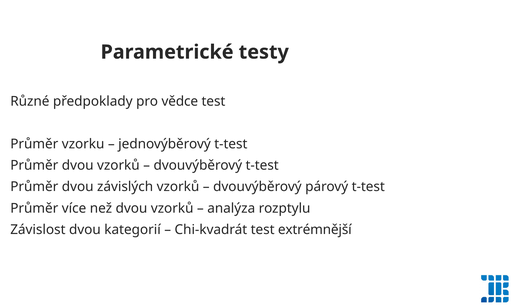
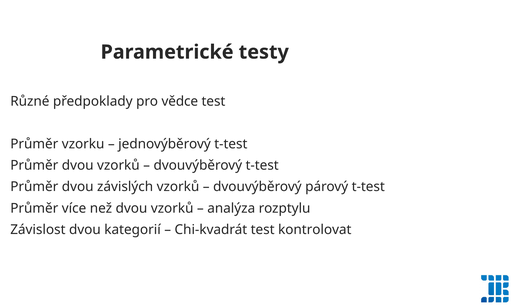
extrémnější: extrémnější -> kontrolovat
